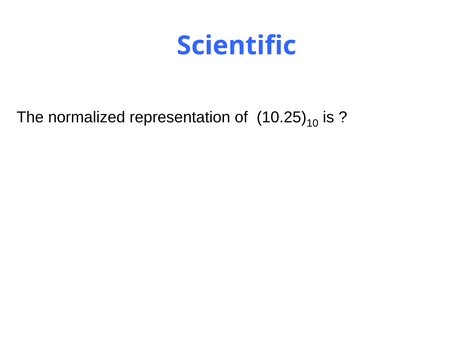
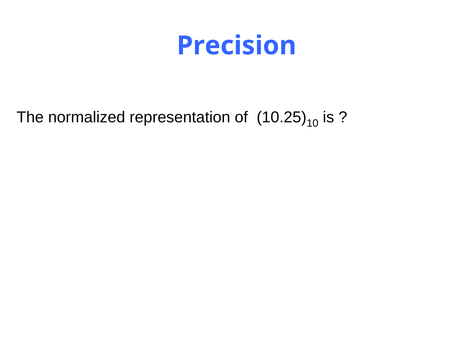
Scientific: Scientific -> Precision
